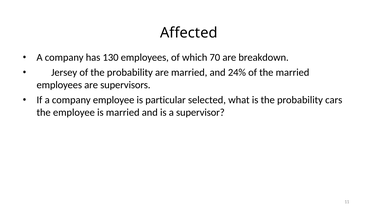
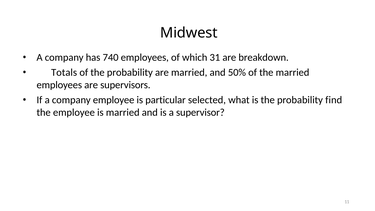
Affected: Affected -> Midwest
130: 130 -> 740
70: 70 -> 31
Jersey: Jersey -> Totals
24%: 24% -> 50%
cars: cars -> find
